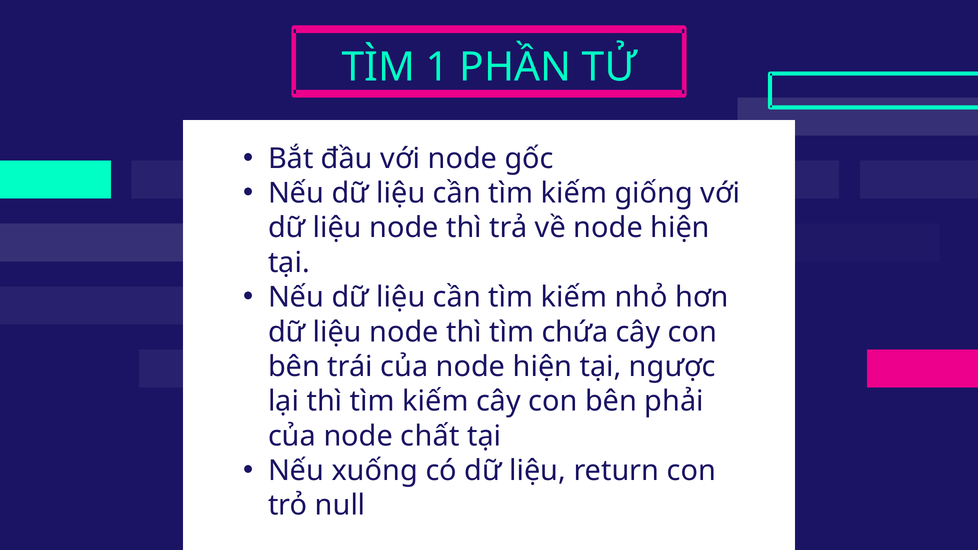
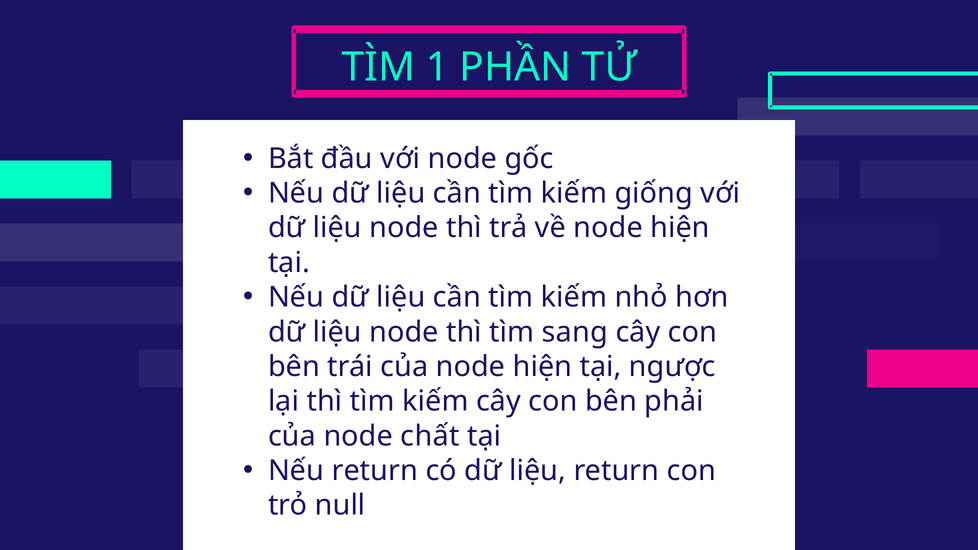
chứa: chứa -> sang
Nếu xuống: xuống -> return
